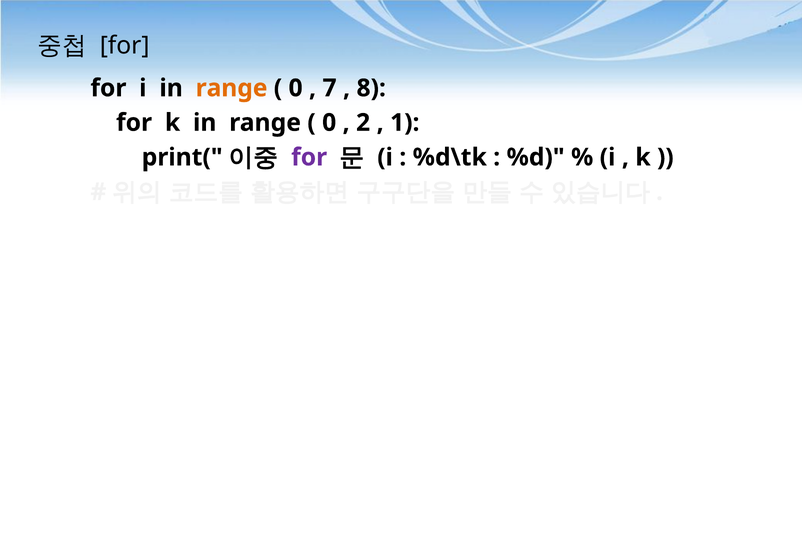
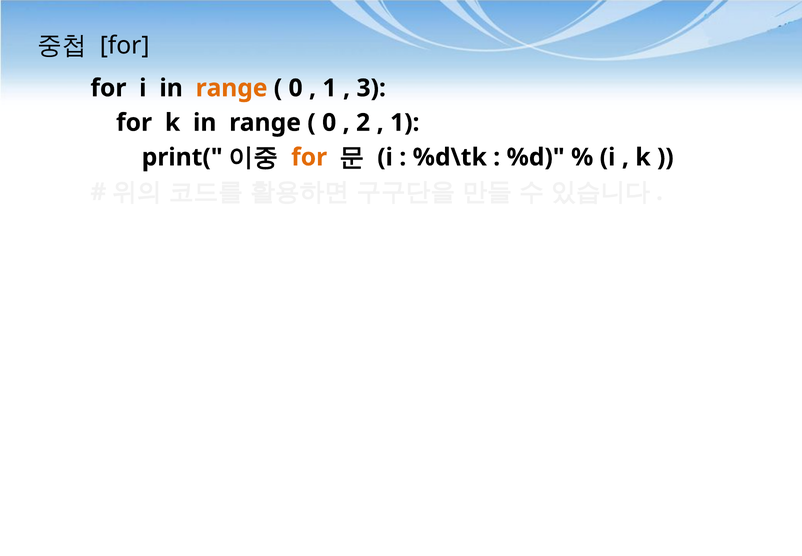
7 at (330, 88): 7 -> 1
8: 8 -> 3
for at (309, 157) colour: purple -> orange
